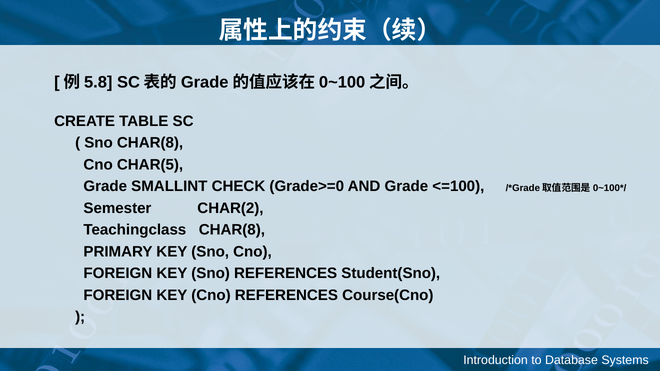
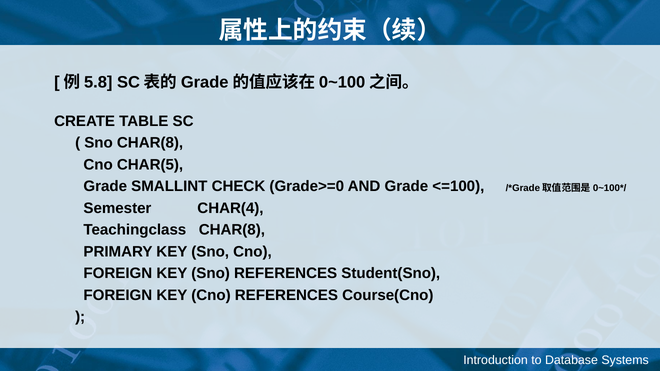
CHAR(2: CHAR(2 -> CHAR(4
